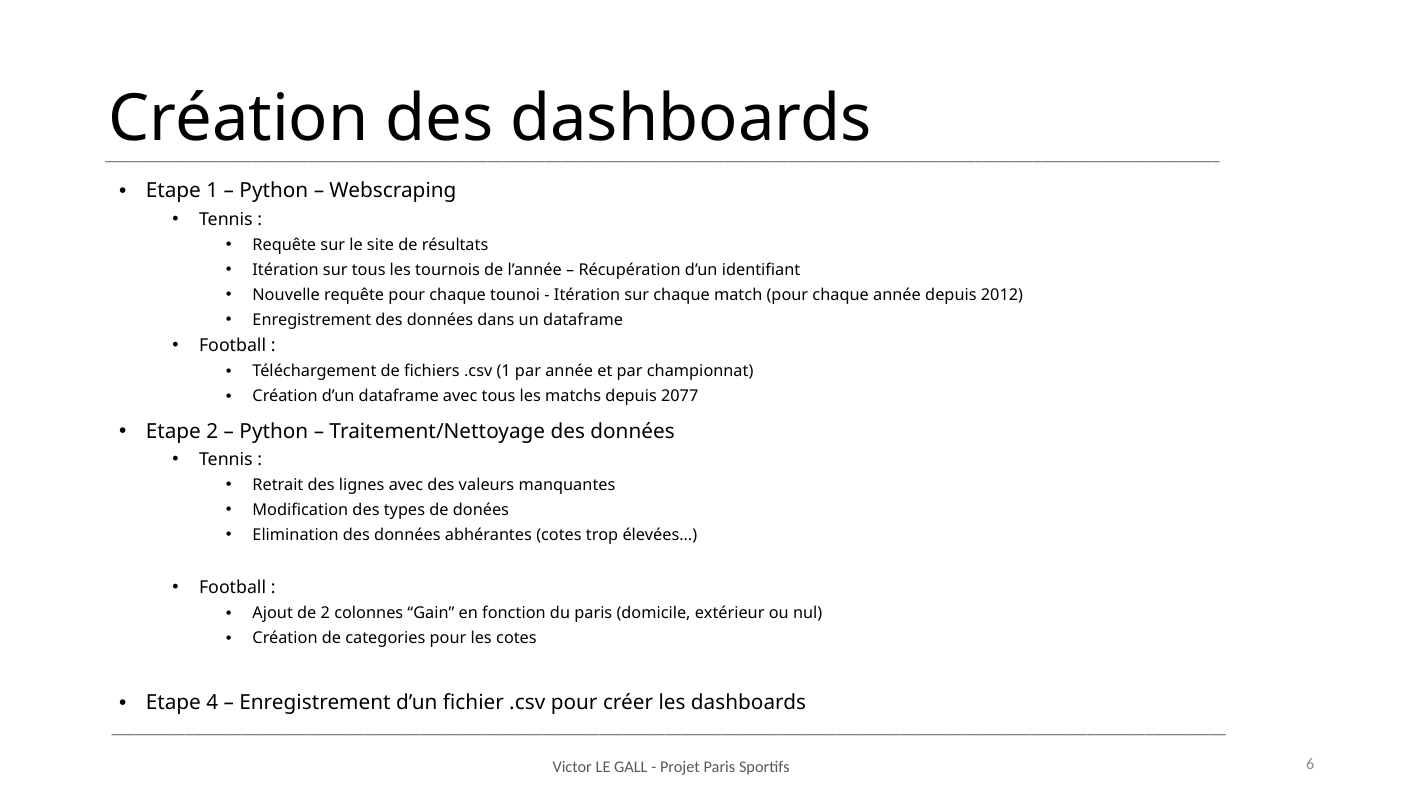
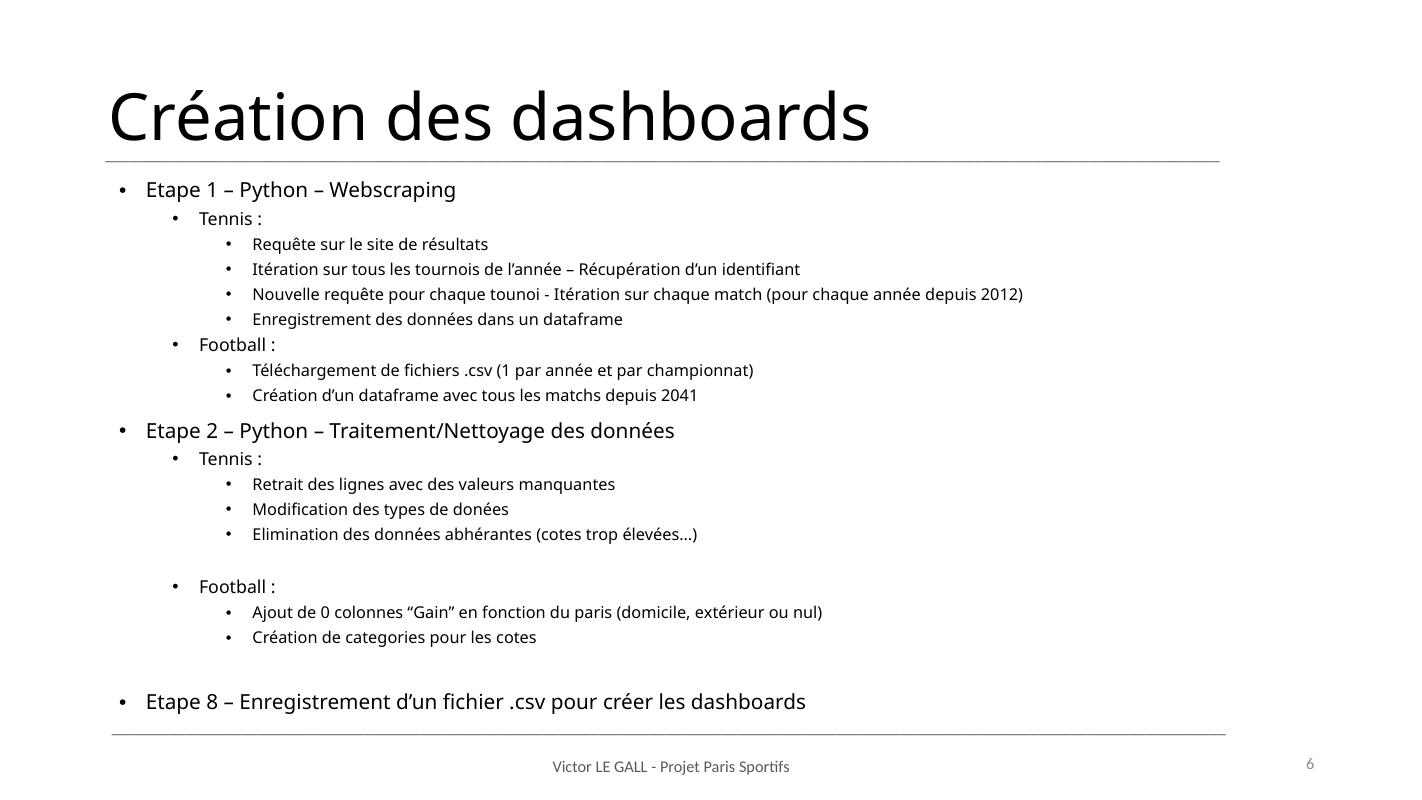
2077: 2077 -> 2041
de 2: 2 -> 0
4: 4 -> 8
